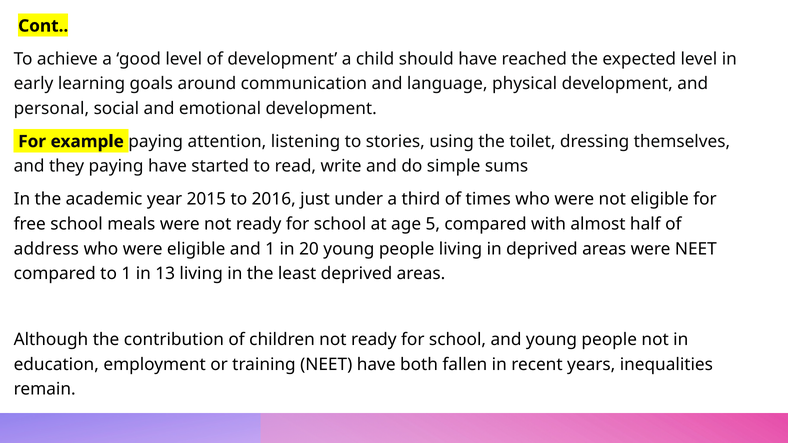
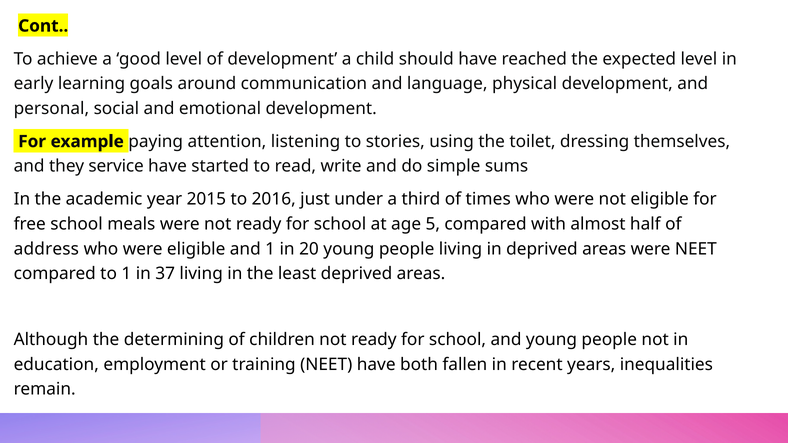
they paying: paying -> service
13: 13 -> 37
contribution: contribution -> determining
